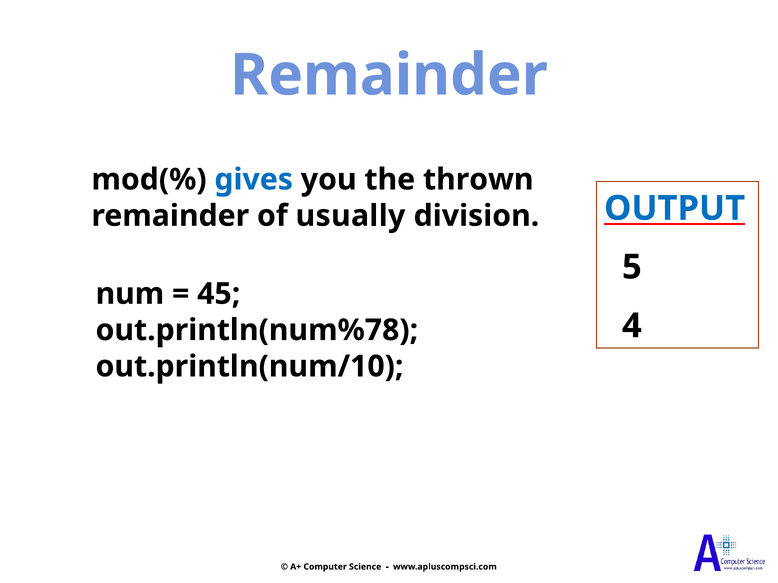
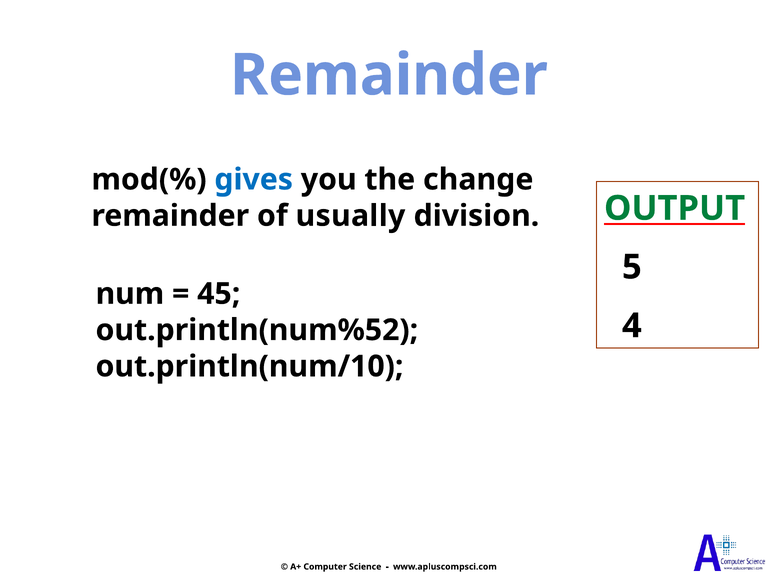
thrown: thrown -> change
OUTPUT colour: blue -> green
out.println(num%78: out.println(num%78 -> out.println(num%52
